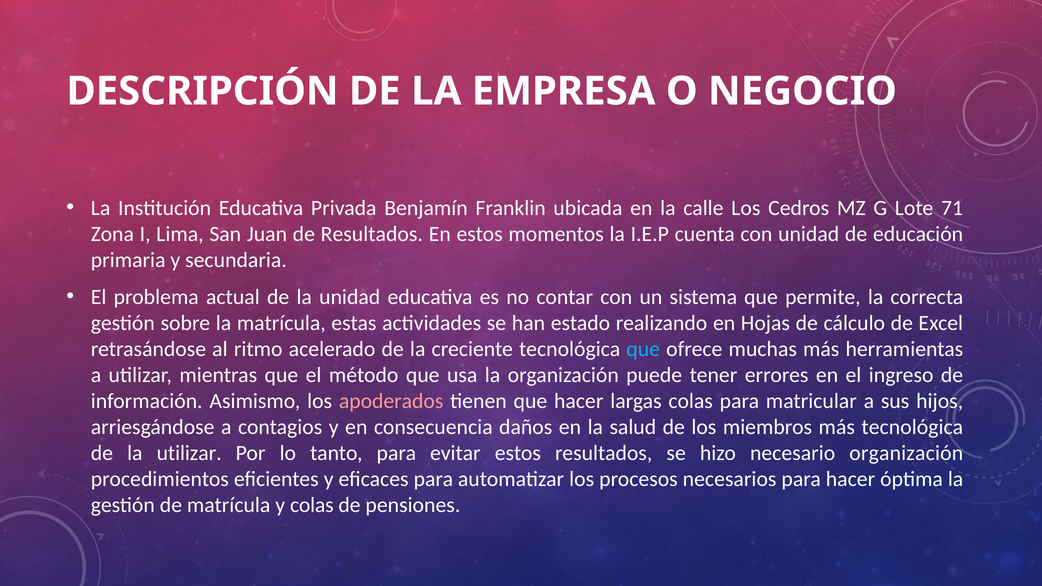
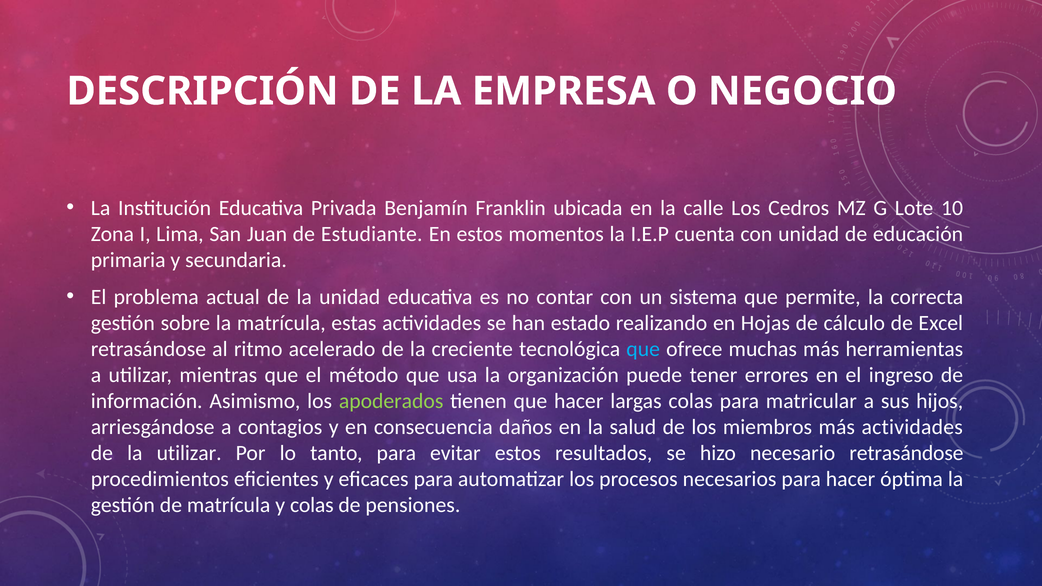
71: 71 -> 10
de Resultados: Resultados -> Estudiante
apoderados colour: pink -> light green
más tecnológica: tecnológica -> actividades
necesario organización: organización -> retrasándose
